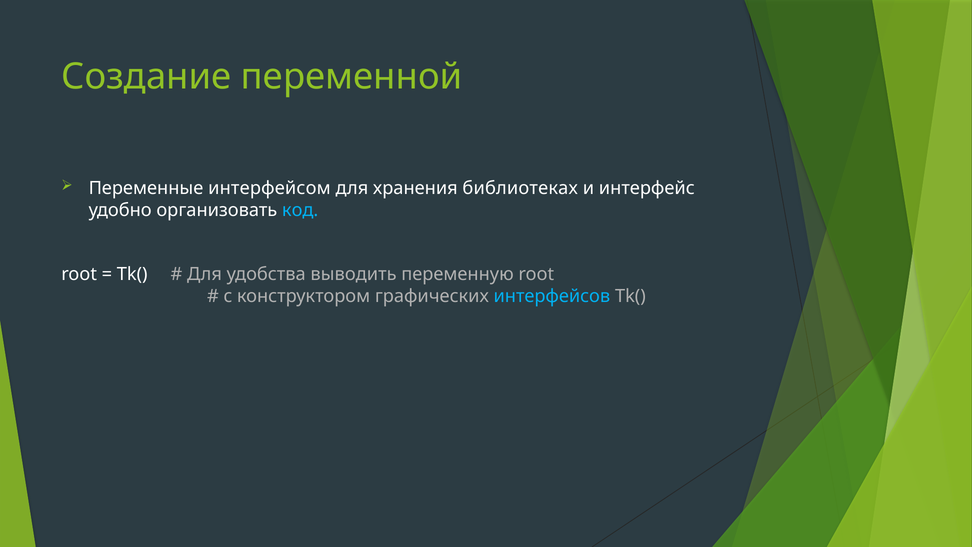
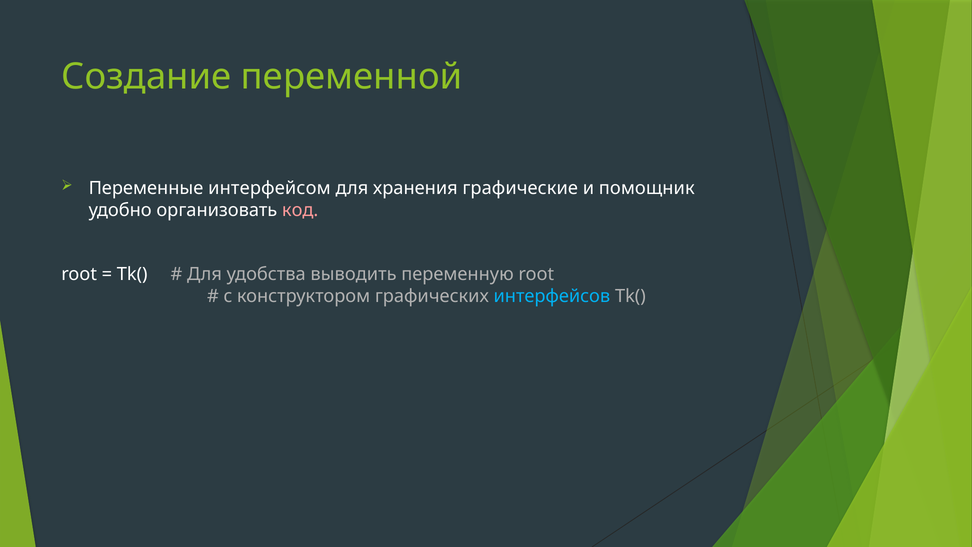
библиотеках: библиотеках -> графические
интерфейс: интерфейс -> помощник
код colour: light blue -> pink
